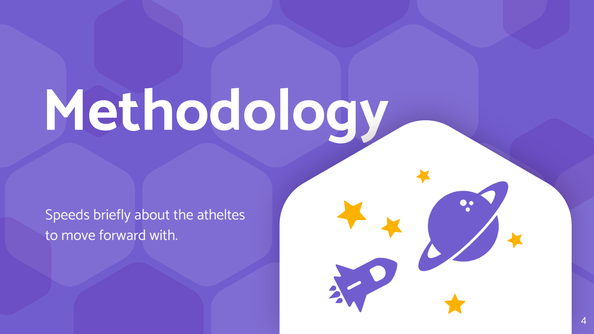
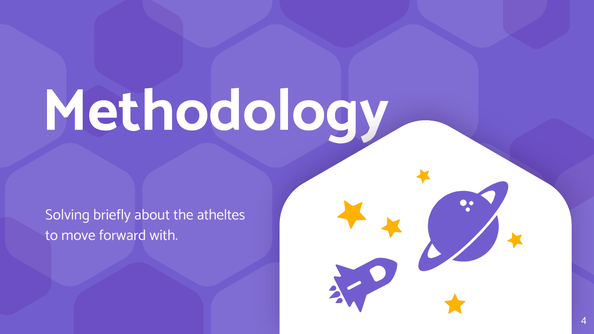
Speeds: Speeds -> Solving
